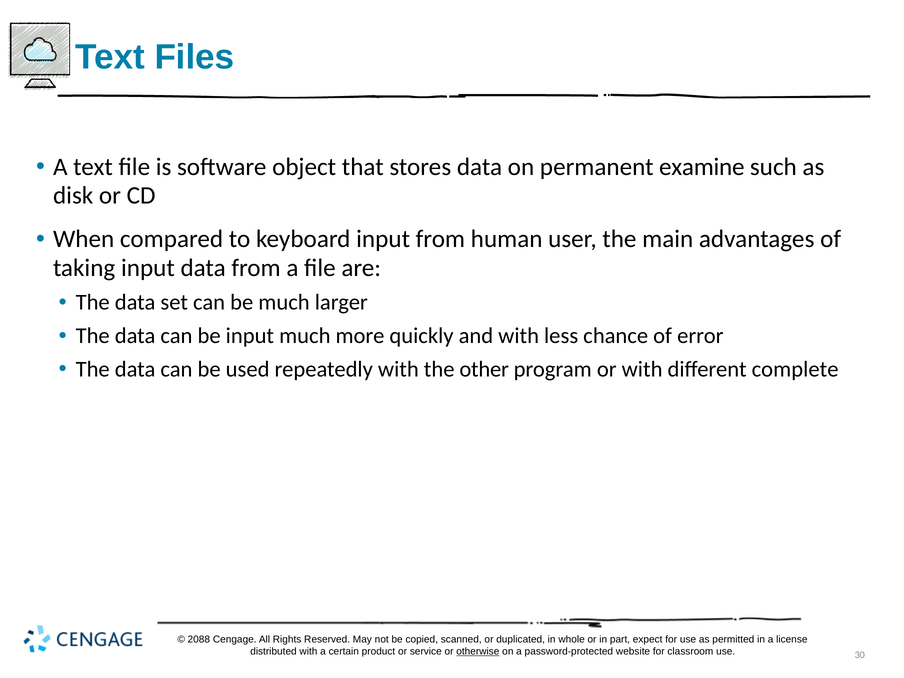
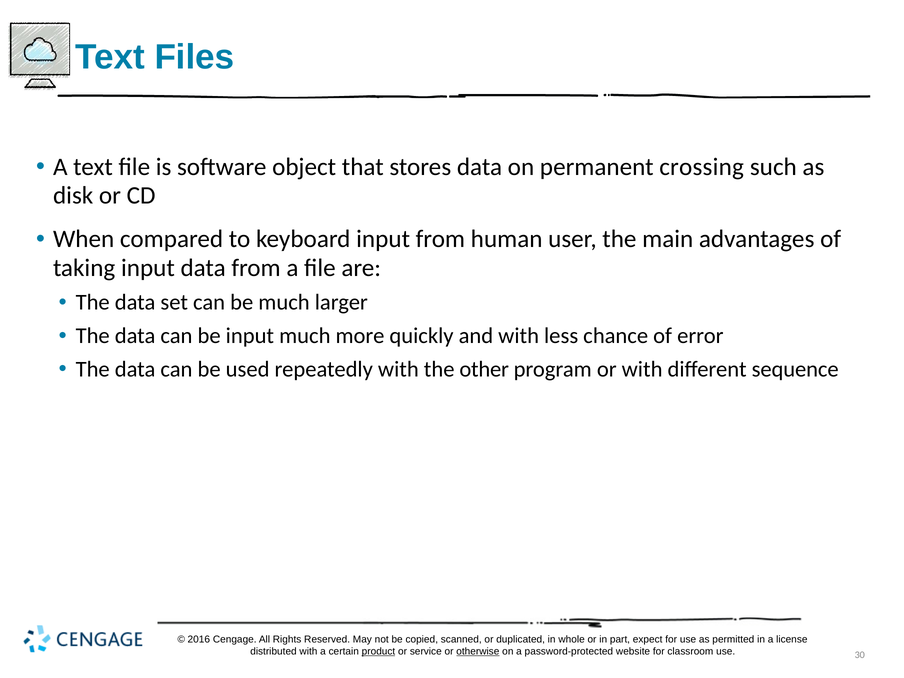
examine: examine -> crossing
complete: complete -> sequence
2088: 2088 -> 2016
product underline: none -> present
